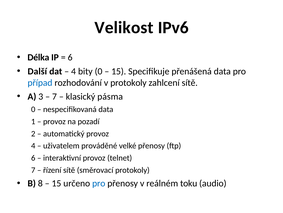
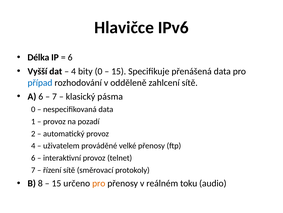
Velikost: Velikost -> Hlavičce
Další: Další -> Vyšší
v protokoly: protokoly -> odděleně
A 3: 3 -> 6
pro at (99, 183) colour: blue -> orange
